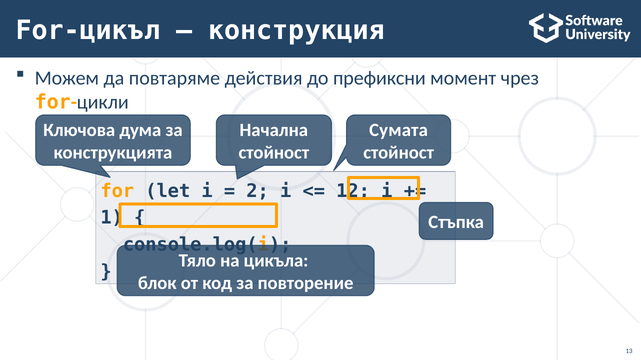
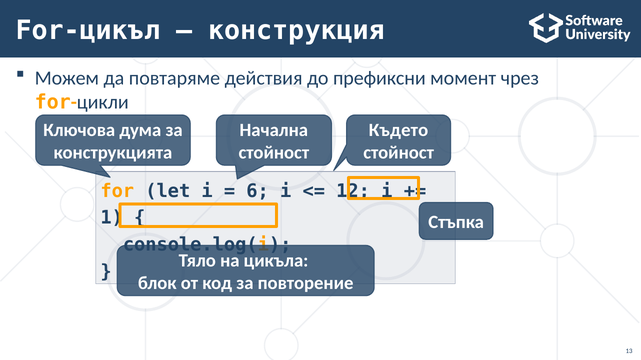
Сумата: Сумата -> Където
2: 2 -> 6
